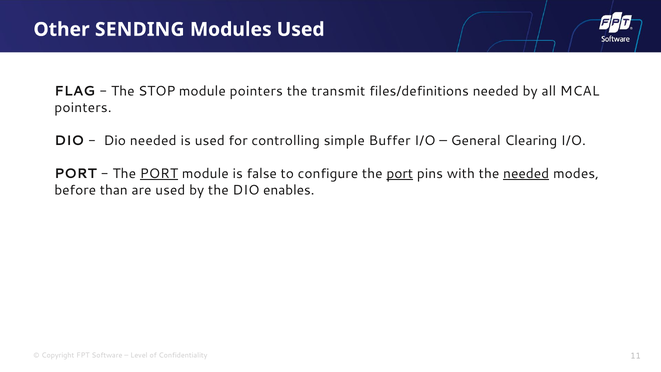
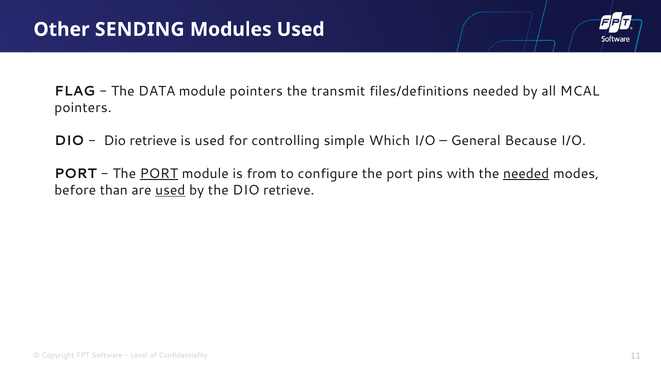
STOP: STOP -> DATA
needed at (153, 141): needed -> retrieve
Buffer: Buffer -> Which
Clearing: Clearing -> Because
false: false -> from
port at (400, 174) underline: present -> none
used at (170, 190) underline: none -> present
the DIO enables: enables -> retrieve
